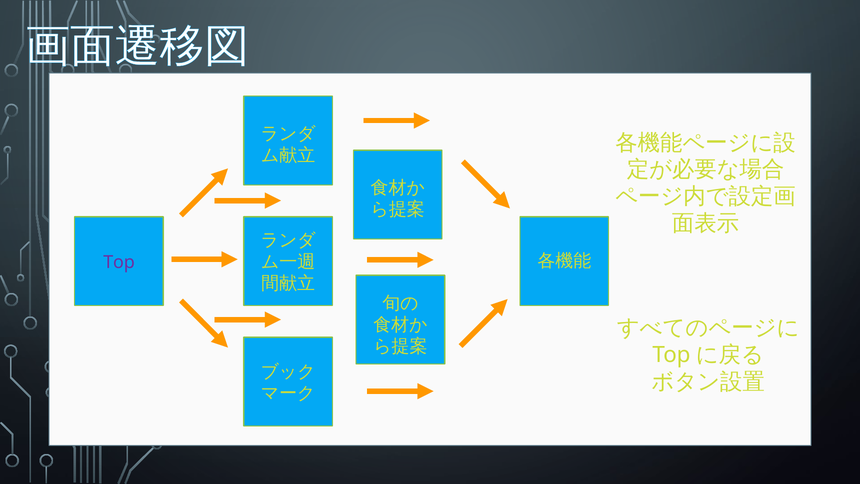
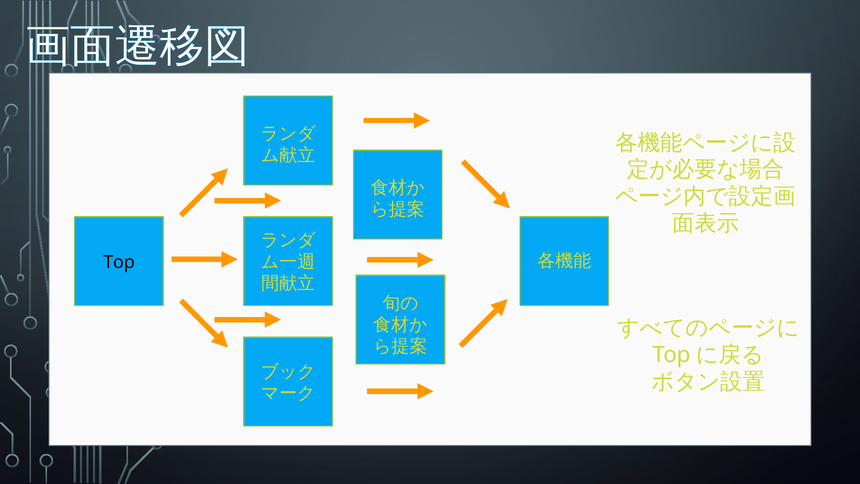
Top at (119, 262) colour: purple -> black
